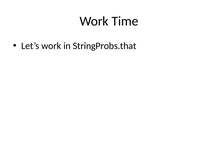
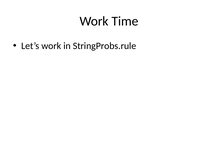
StringProbs.that: StringProbs.that -> StringProbs.rule
